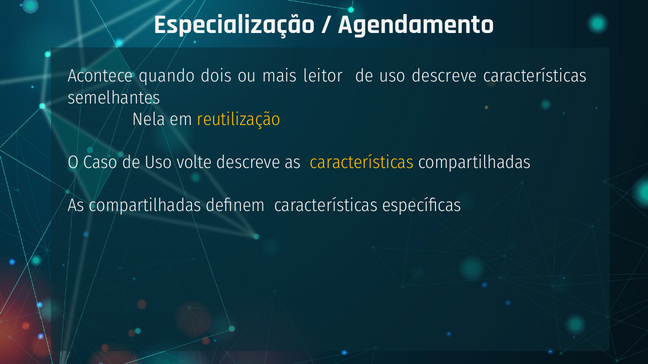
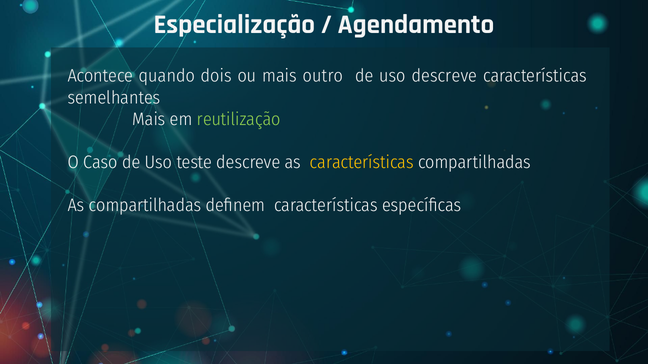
leitor: leitor -> outro
Nela at (149, 119): Nela -> Mais
reutilização colour: yellow -> light green
volte: volte -> teste
